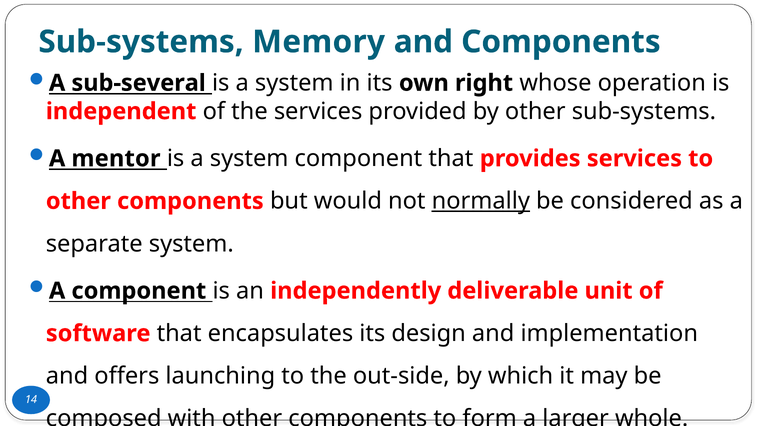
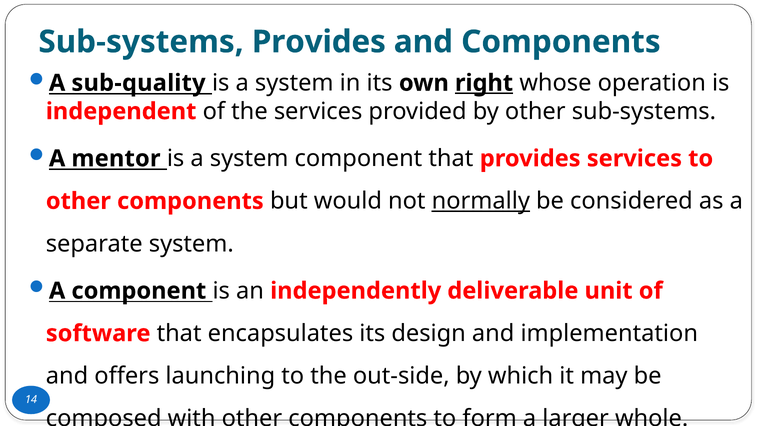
Sub-systems Memory: Memory -> Provides
sub-several: sub-several -> sub-quality
right underline: none -> present
